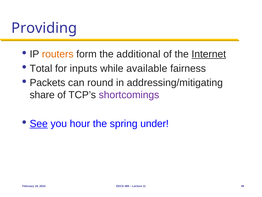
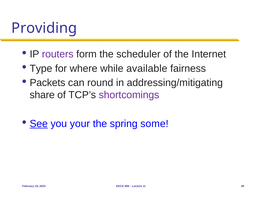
routers colour: orange -> purple
additional: additional -> scheduler
Internet underline: present -> none
Total: Total -> Type
inputs: inputs -> where
hour: hour -> your
under: under -> some
